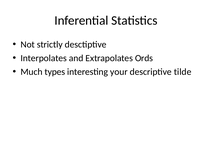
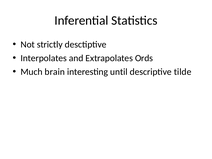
types: types -> brain
your: your -> until
